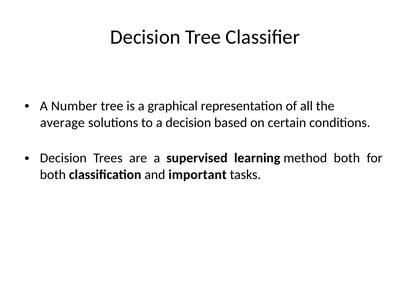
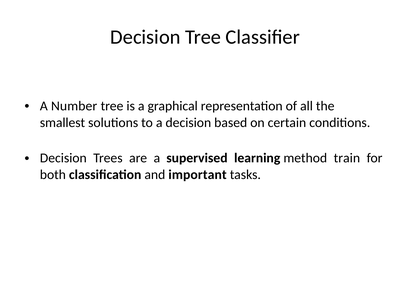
average: average -> smallest
method both: both -> train
